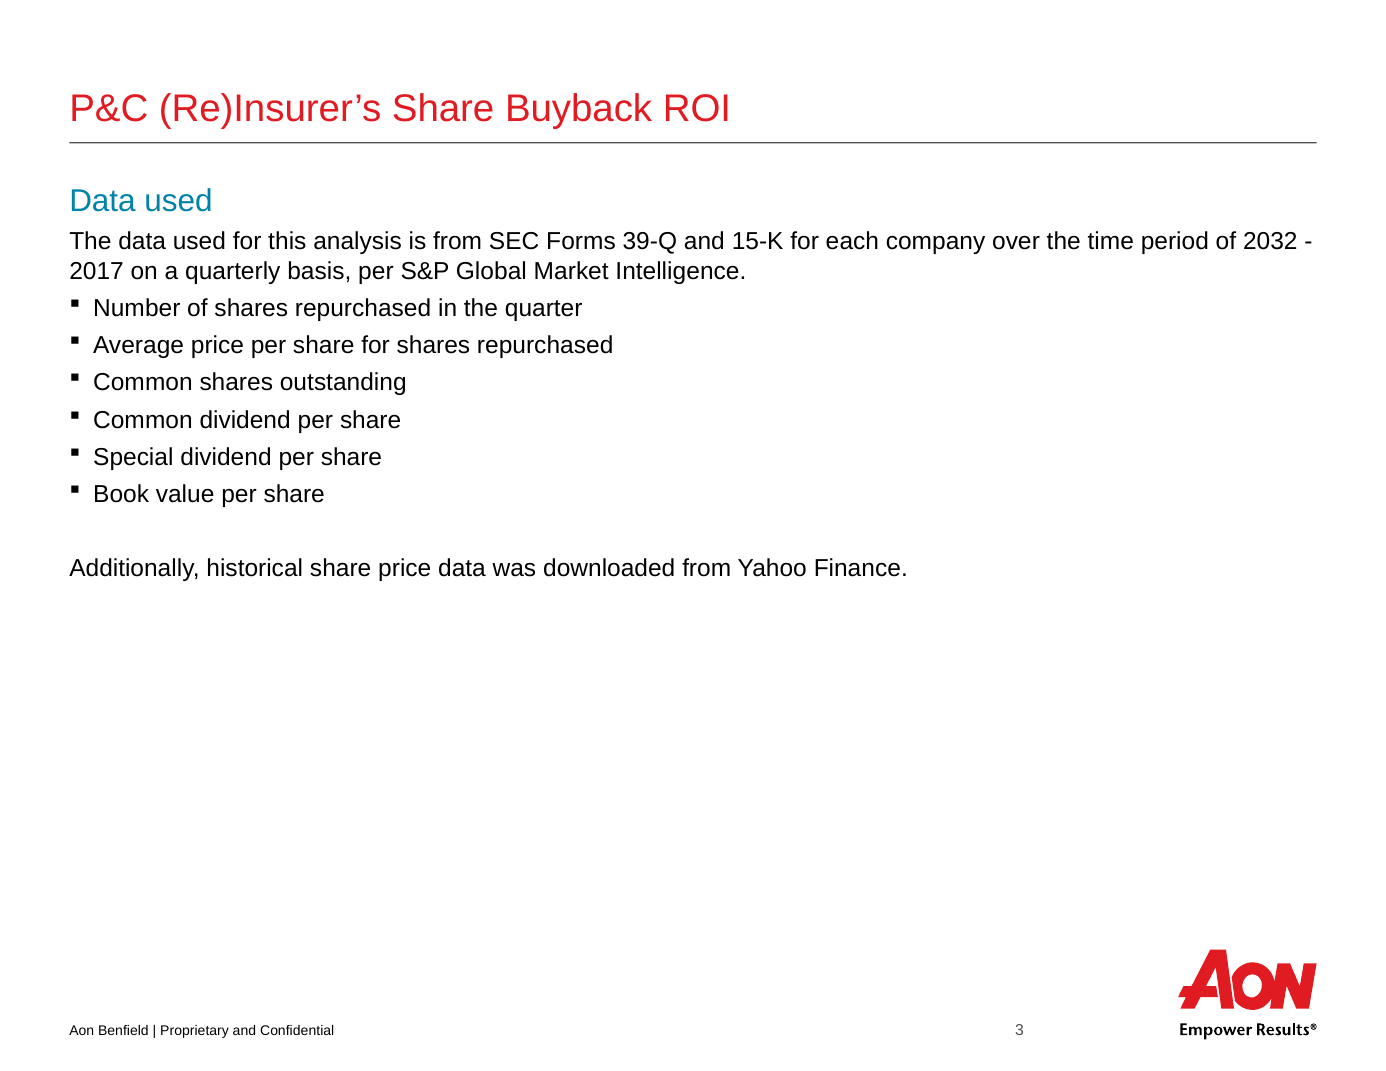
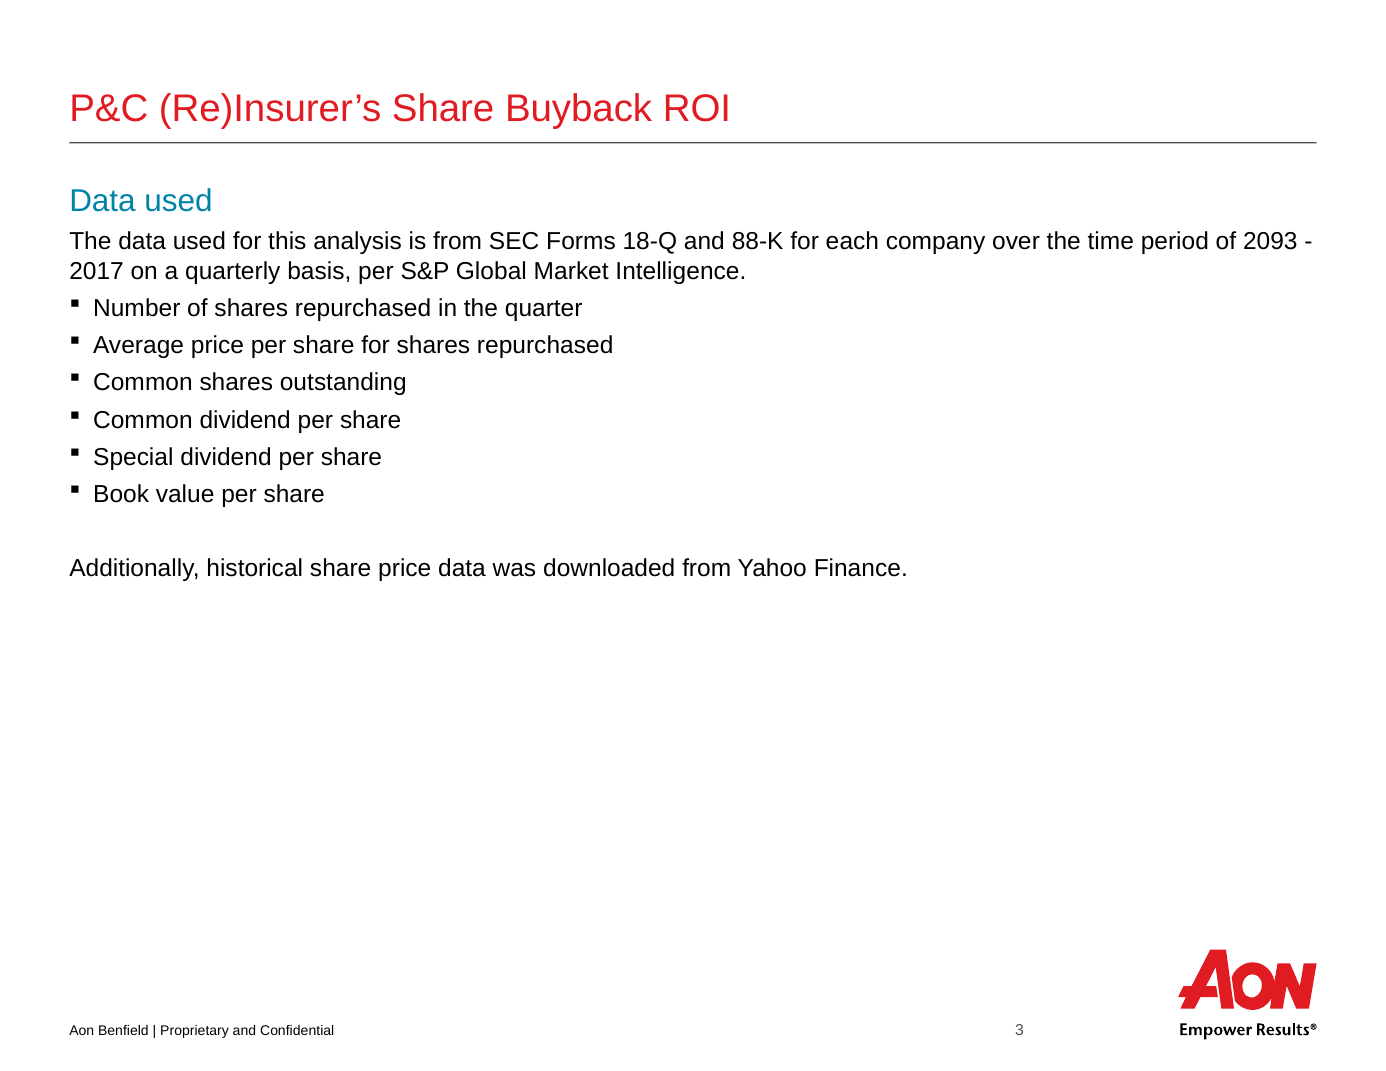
39-Q: 39-Q -> 18-Q
15-K: 15-K -> 88-K
2032: 2032 -> 2093
